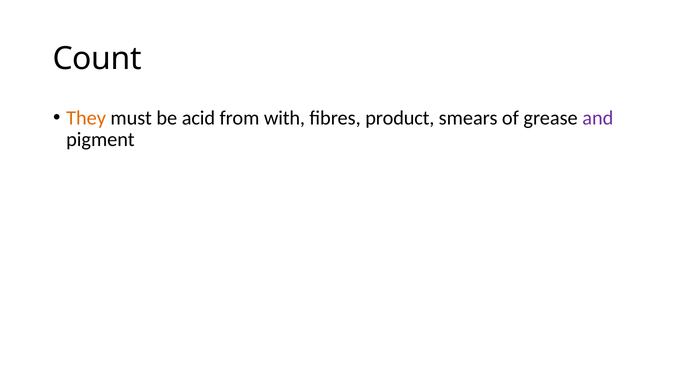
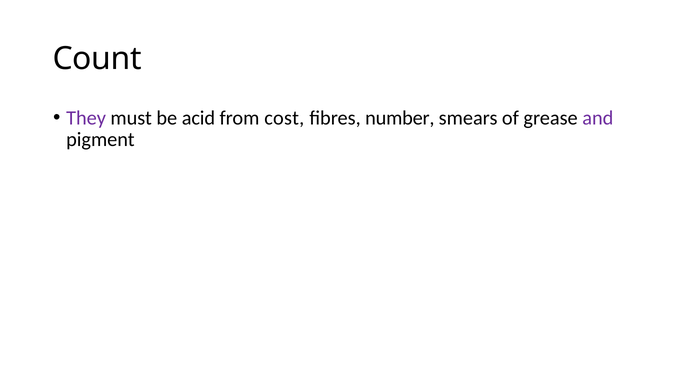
They colour: orange -> purple
with: with -> cost
product: product -> number
